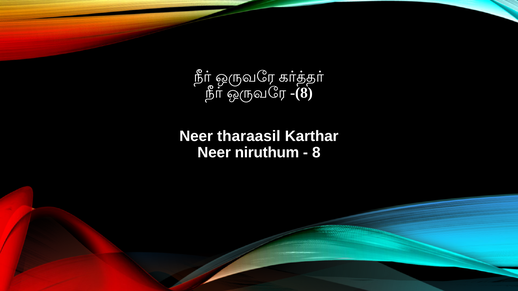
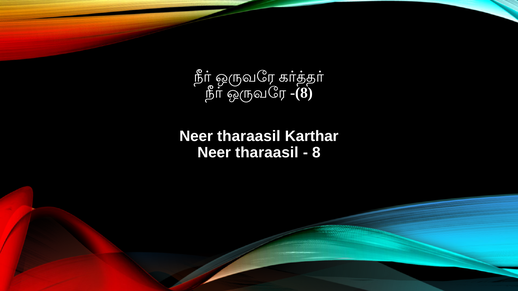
niruthum at (267, 153): niruthum -> tharaasil
